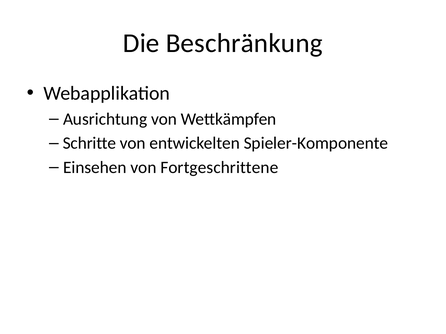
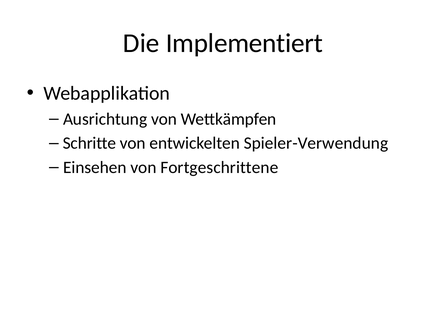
Beschränkung: Beschränkung -> Implementiert
Spieler-Komponente: Spieler-Komponente -> Spieler-Verwendung
